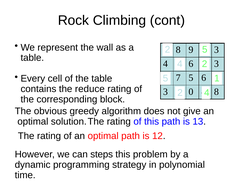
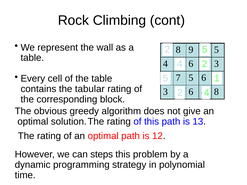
3 at (216, 50): 3 -> 5
reduce: reduce -> tabular
0 at (191, 92): 0 -> 6
